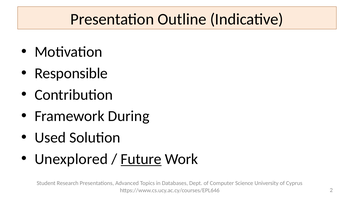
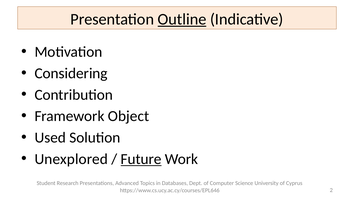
Outline underline: none -> present
Responsible: Responsible -> Considering
During: During -> Object
